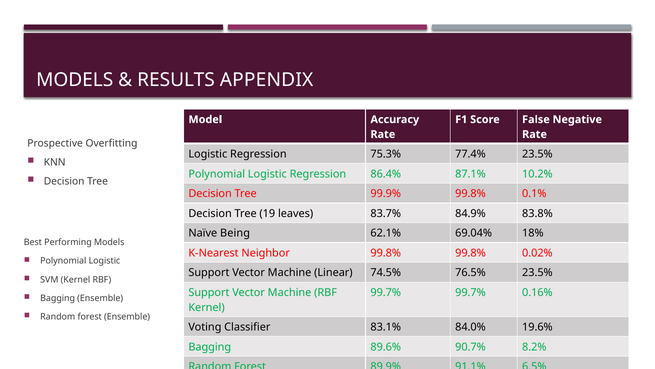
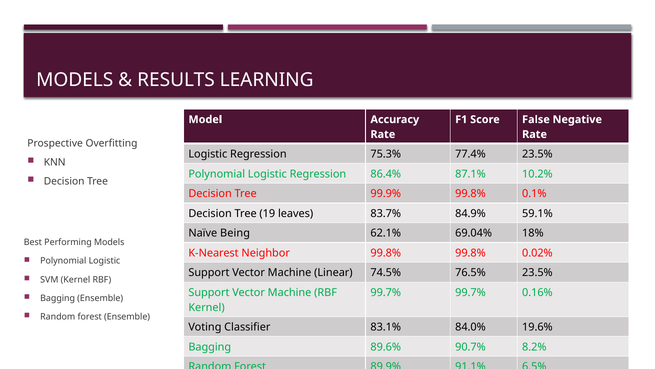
APPENDIX: APPENDIX -> LEARNING
83.8%: 83.8% -> 59.1%
